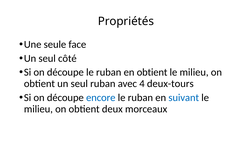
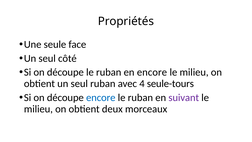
en obtient: obtient -> encore
deux-tours: deux-tours -> seule-tours
suivant colour: blue -> purple
